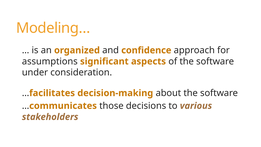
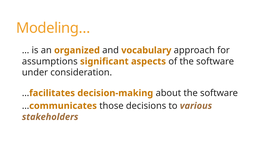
confidence: confidence -> vocabulary
